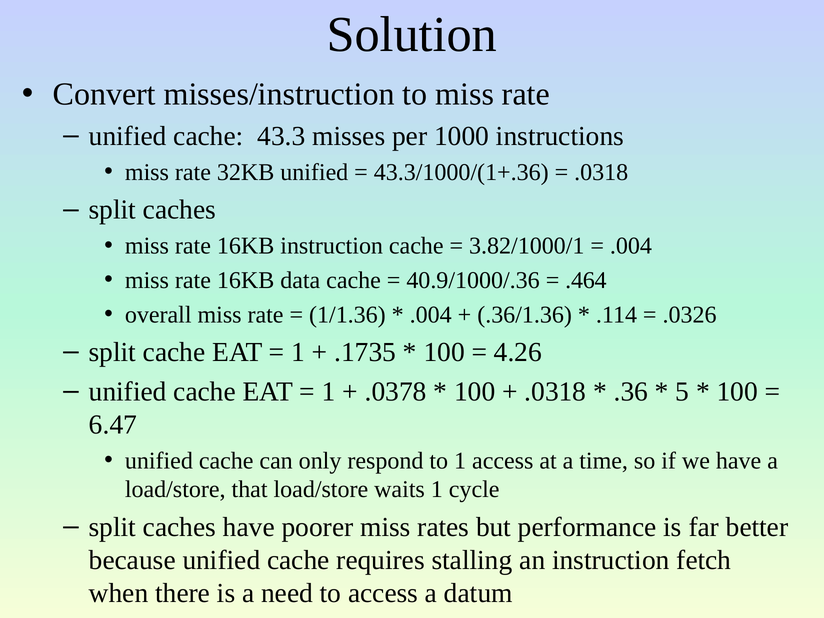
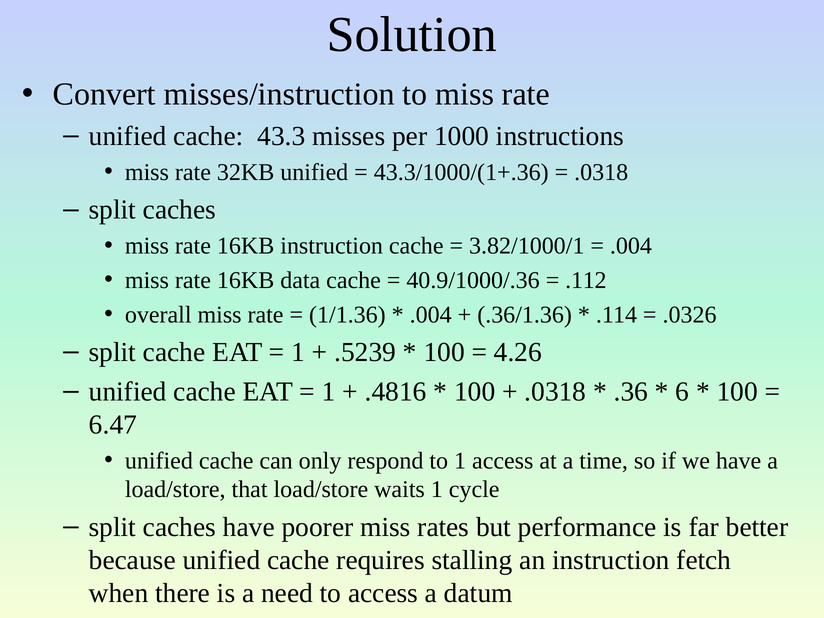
.464: .464 -> .112
.1735: .1735 -> .5239
.0378: .0378 -> .4816
5: 5 -> 6
